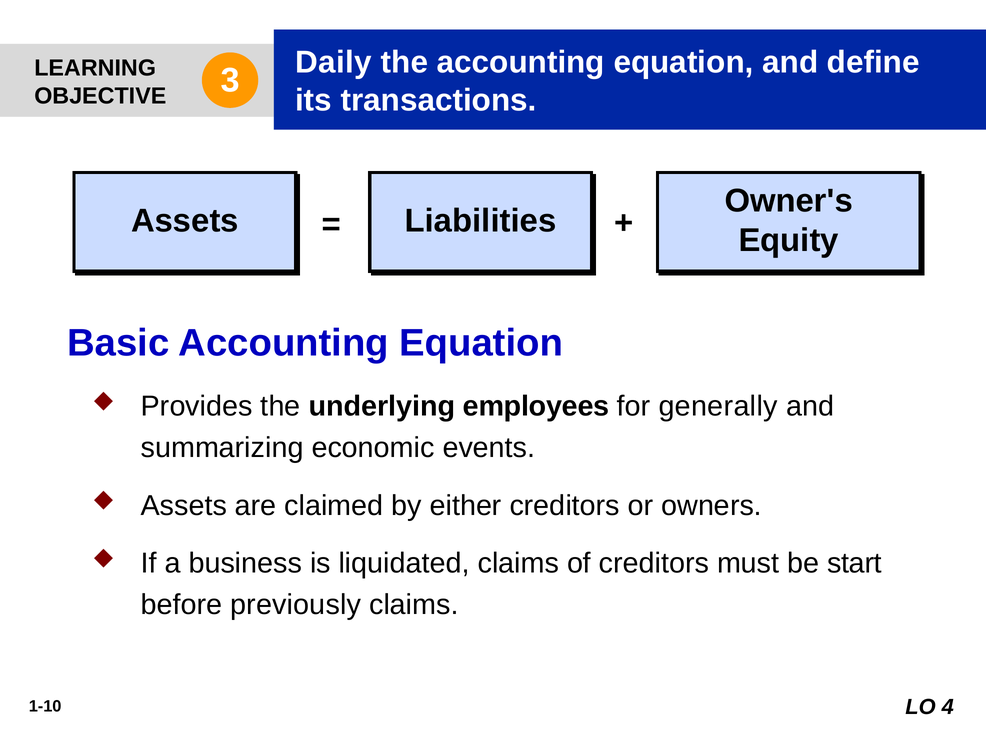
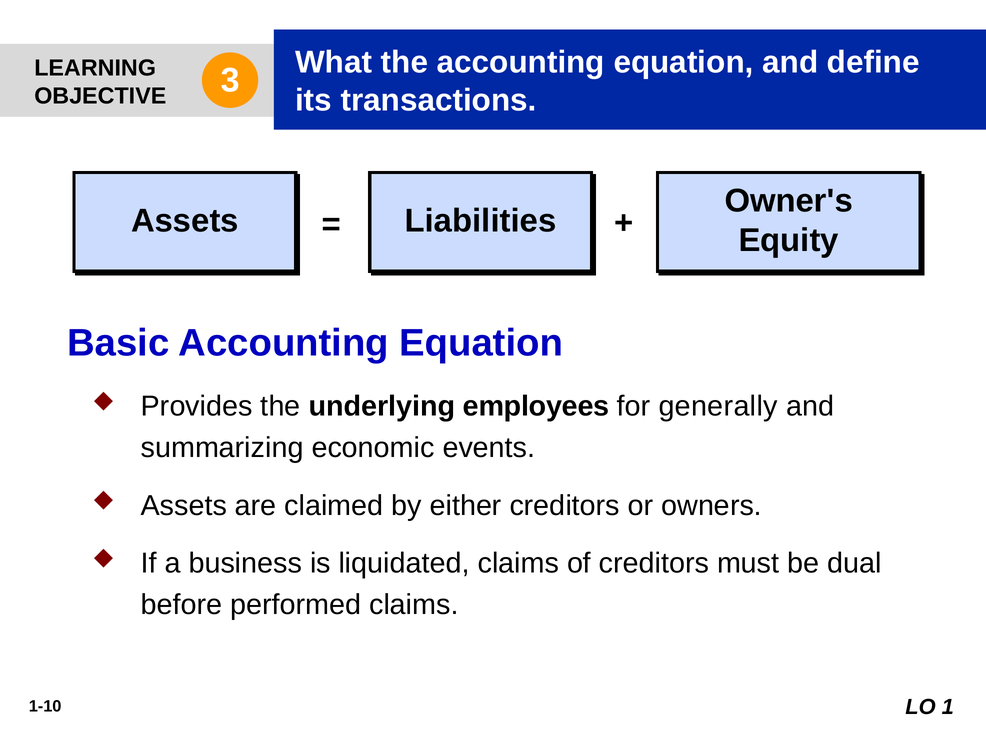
Daily: Daily -> What
start: start -> dual
previously: previously -> performed
4: 4 -> 1
